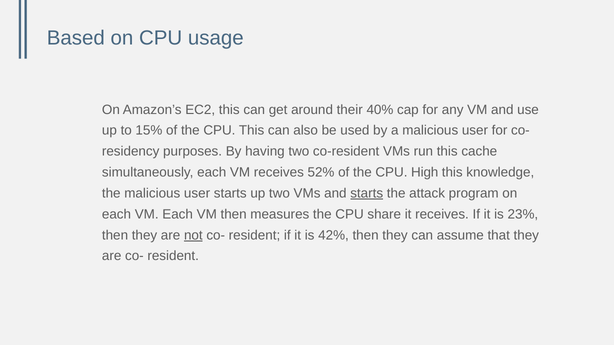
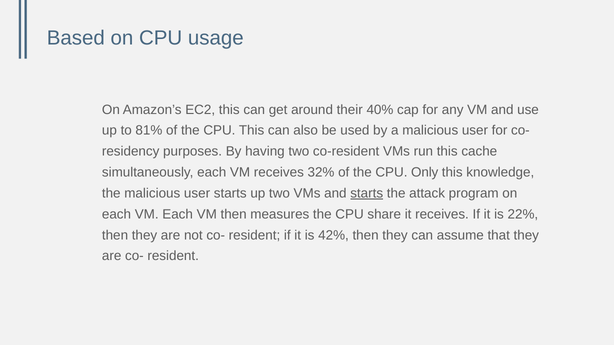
15%: 15% -> 81%
52%: 52% -> 32%
High: High -> Only
23%: 23% -> 22%
not underline: present -> none
